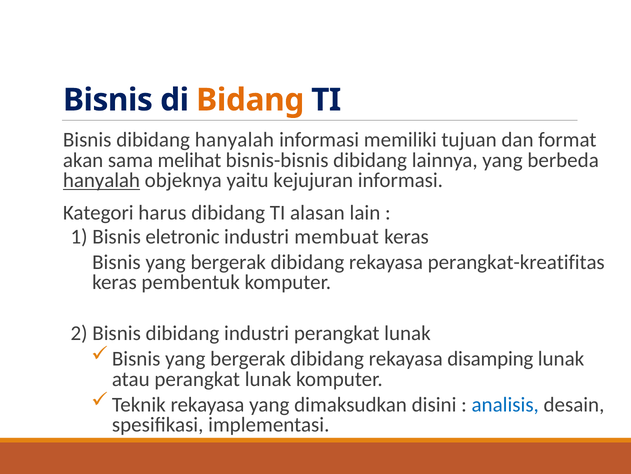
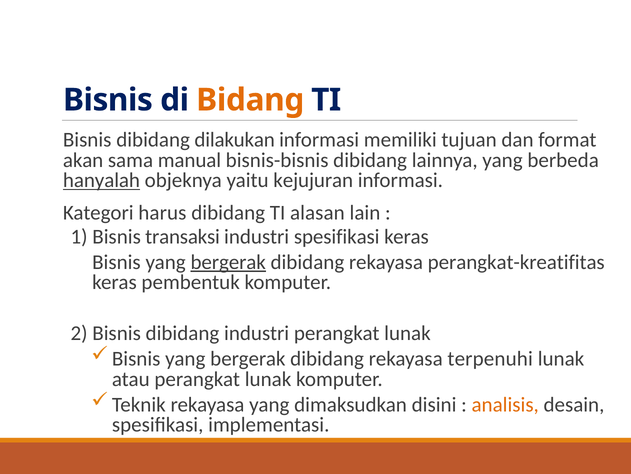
dibidang hanyalah: hanyalah -> dilakukan
melihat: melihat -> manual
eletronic: eletronic -> transaksi
industri membuat: membuat -> spesifikasi
bergerak at (228, 262) underline: none -> present
disamping: disamping -> terpenuhi
analisis colour: blue -> orange
